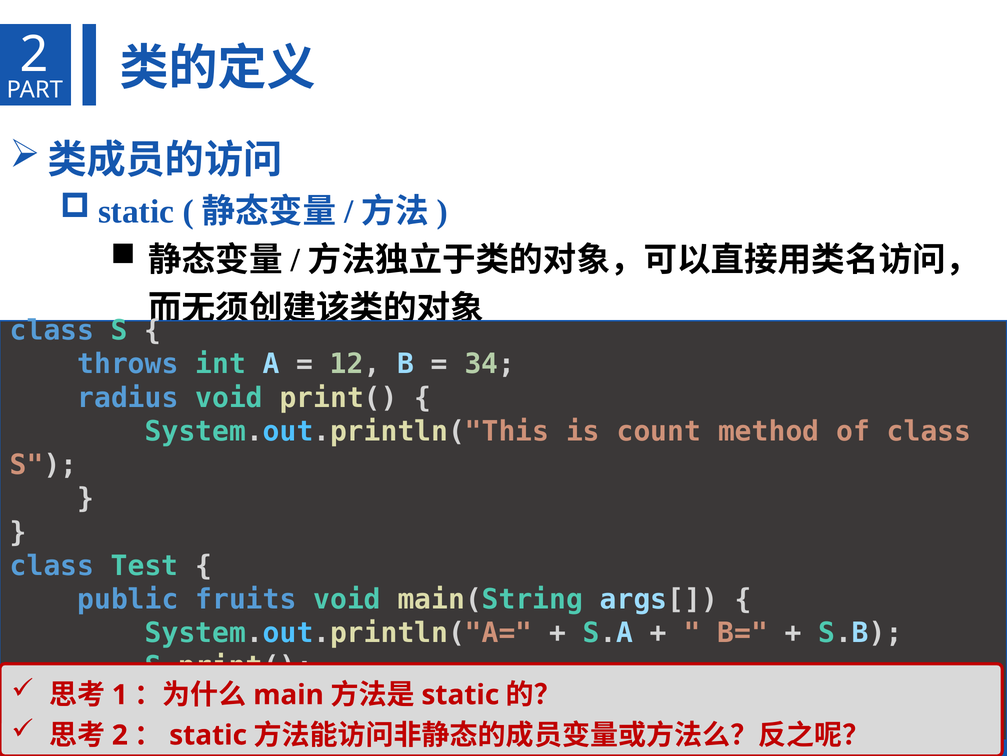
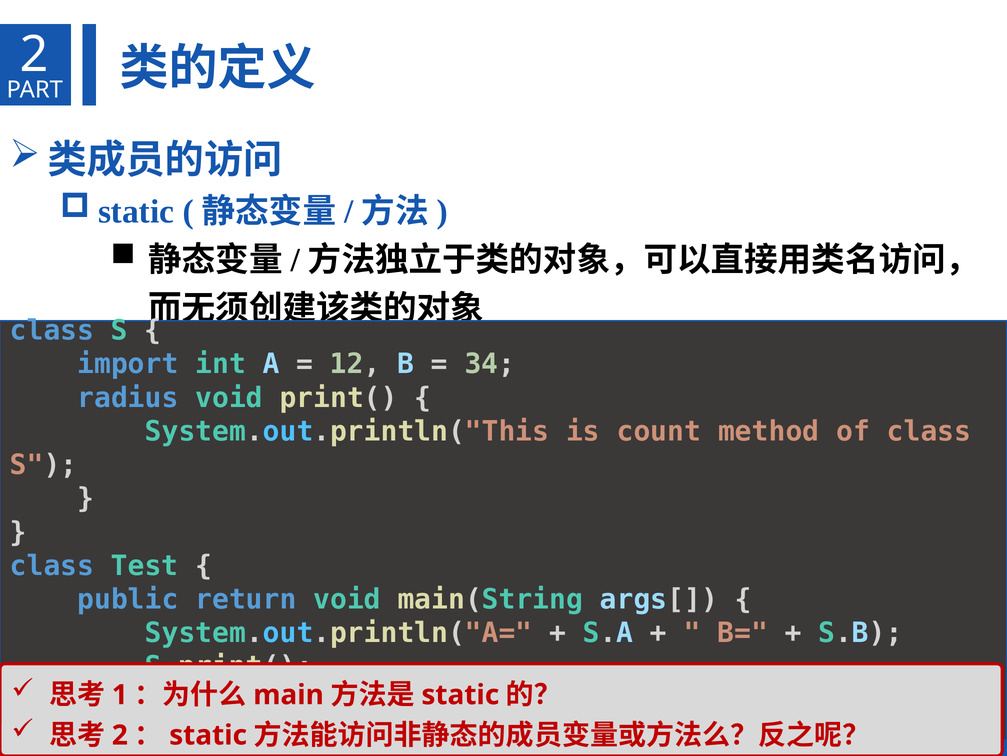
throws: throws -> import
fruits: fruits -> return
